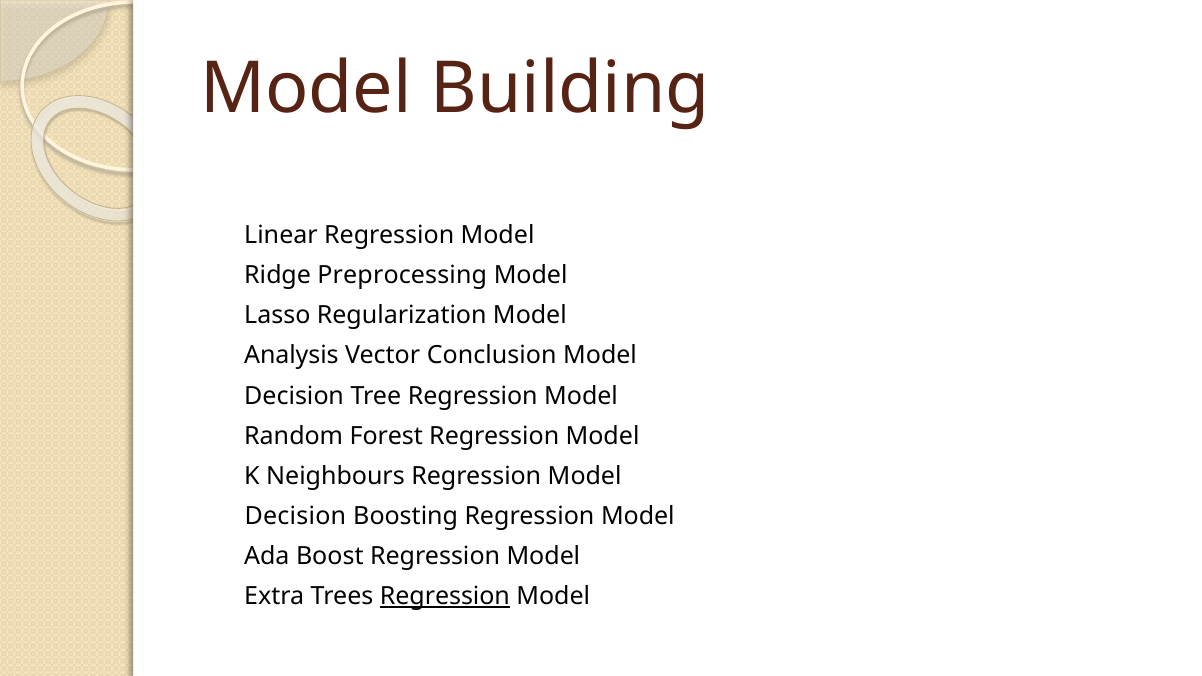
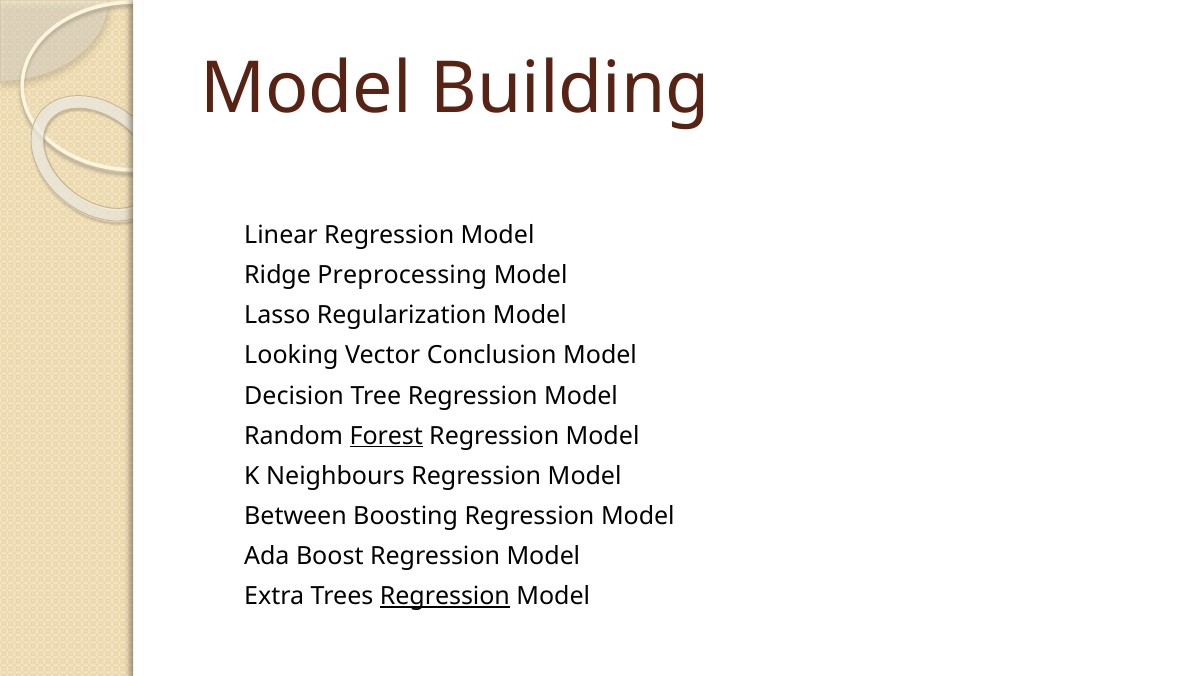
Analysis: Analysis -> Looking
Forest underline: none -> present
Decision at (295, 516): Decision -> Between
